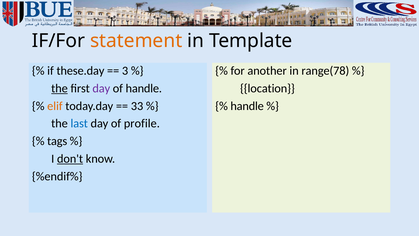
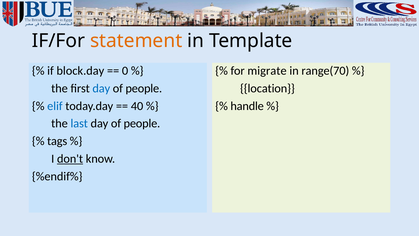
these.day: these.day -> block.day
3: 3 -> 0
another: another -> migrate
range(78: range(78 -> range(70
the at (59, 88) underline: present -> none
day at (101, 88) colour: purple -> blue
handle at (144, 88): handle -> people
elif colour: orange -> blue
33: 33 -> 40
profile at (142, 123): profile -> people
